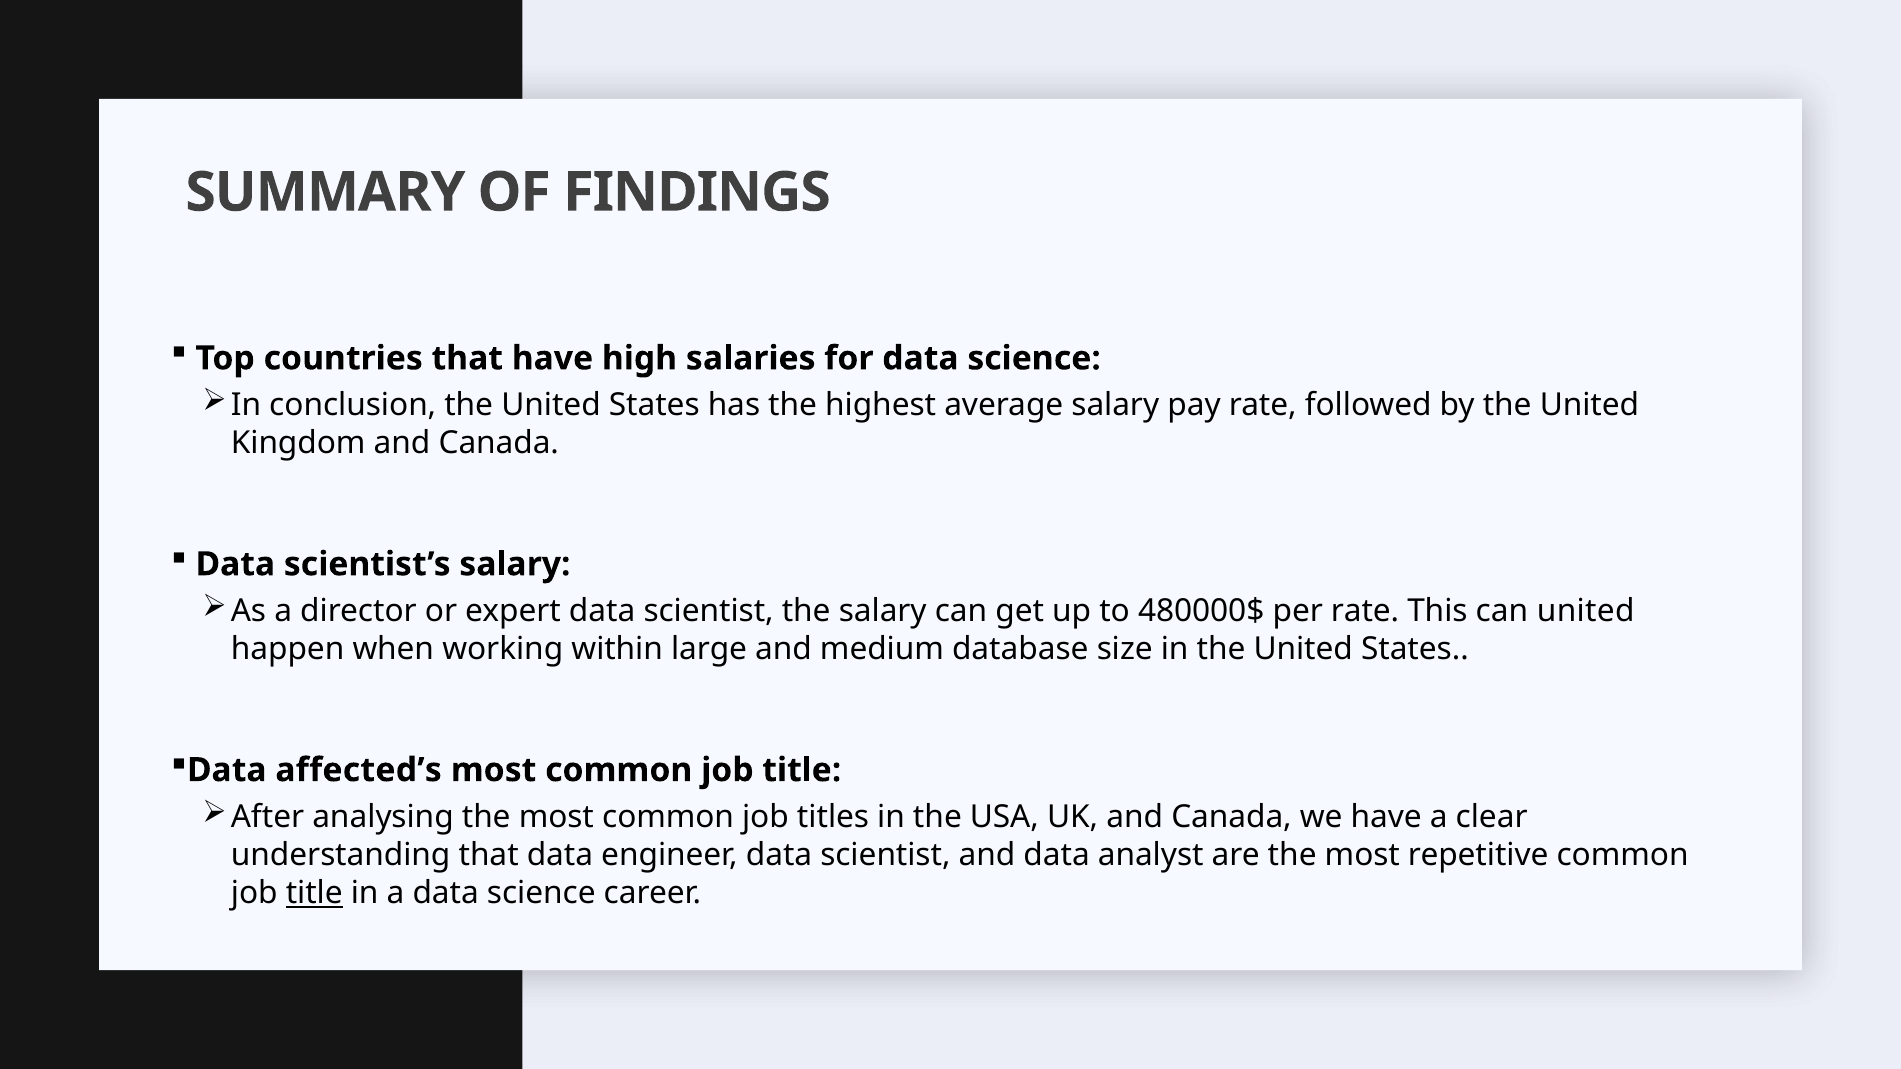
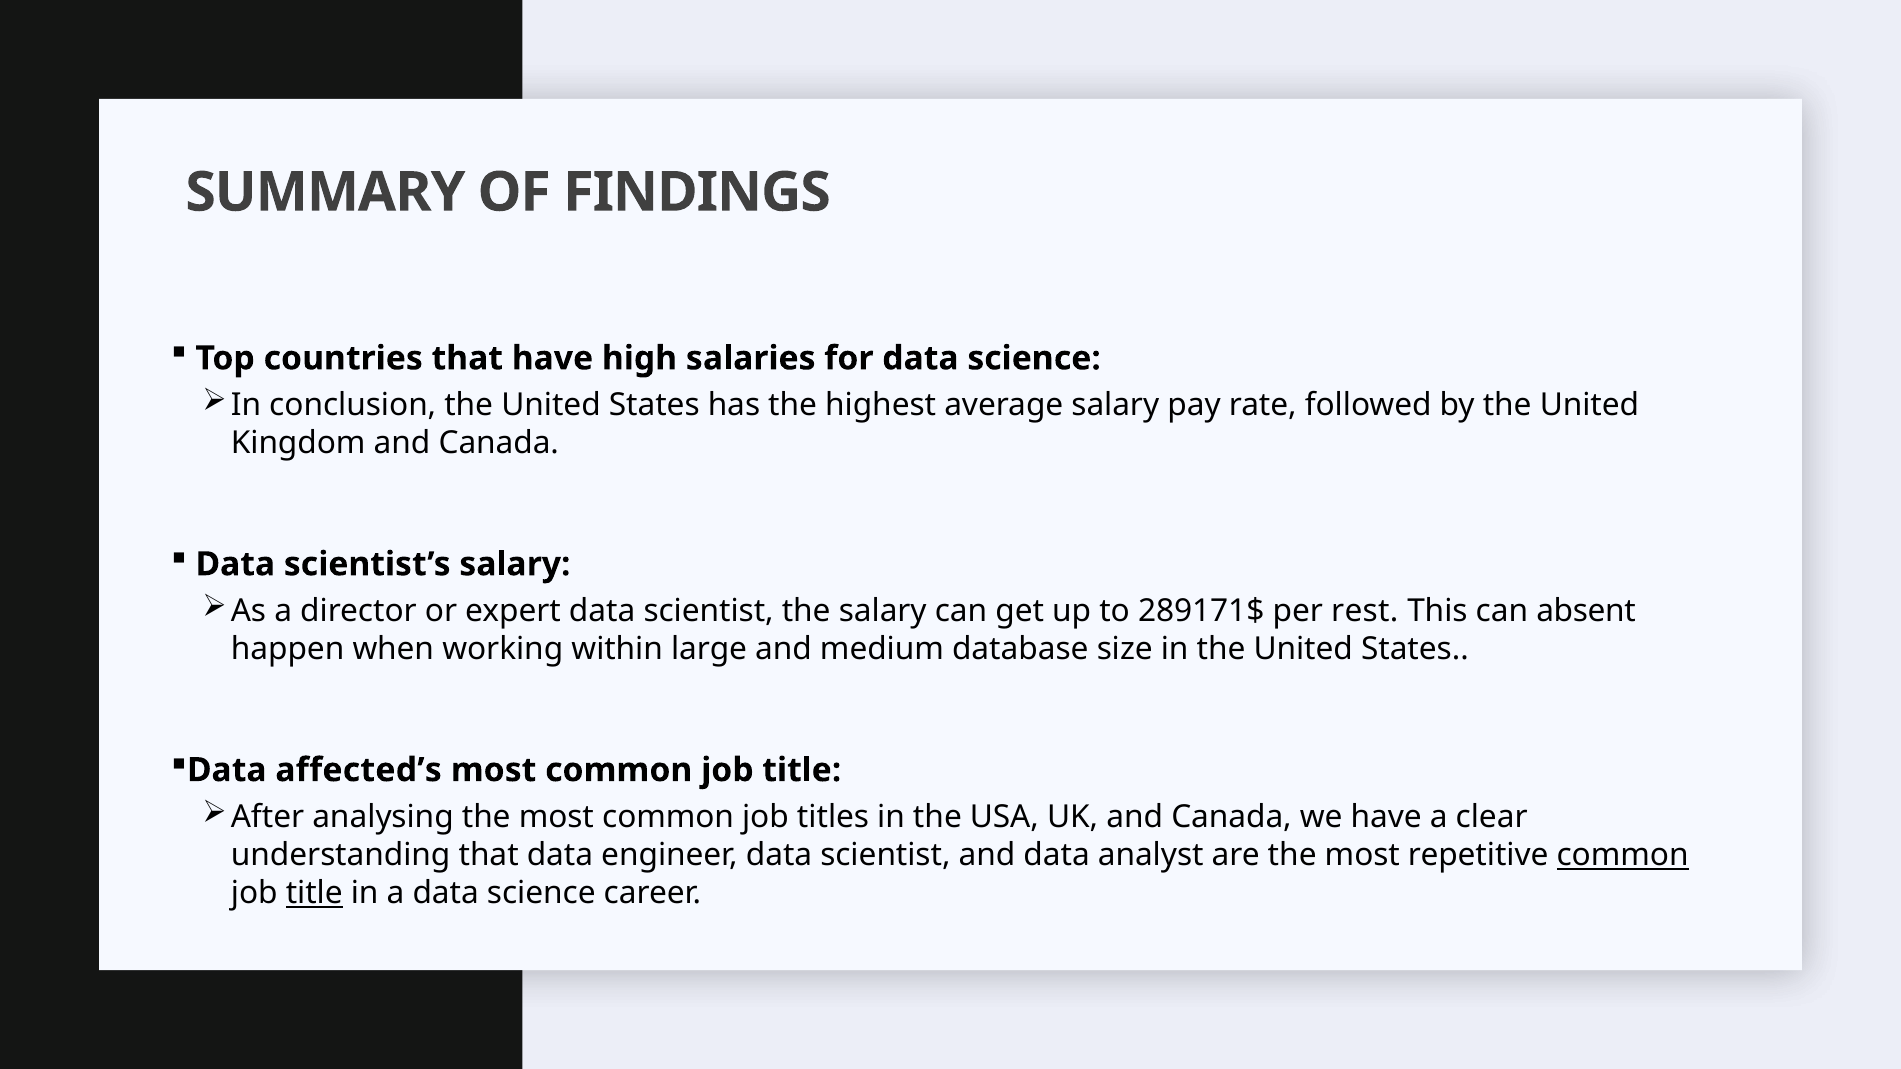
480000$: 480000$ -> 289171$
per rate: rate -> rest
can united: united -> absent
common at (1623, 855) underline: none -> present
